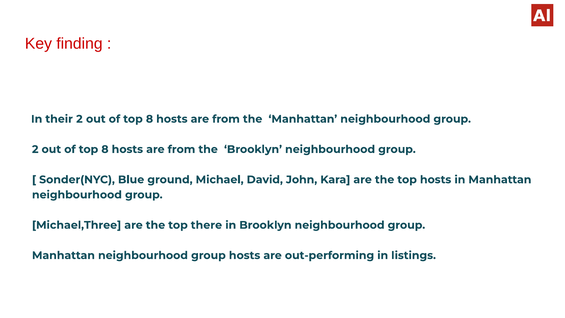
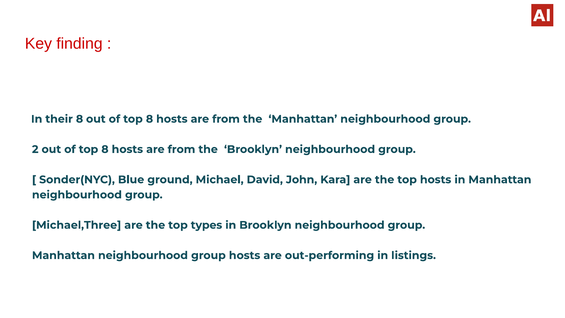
their 2: 2 -> 8
there: there -> types
